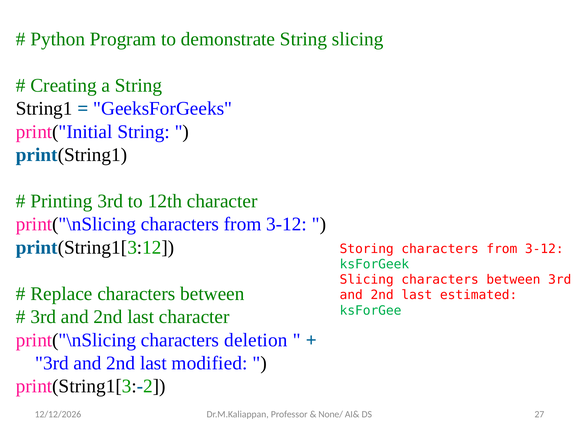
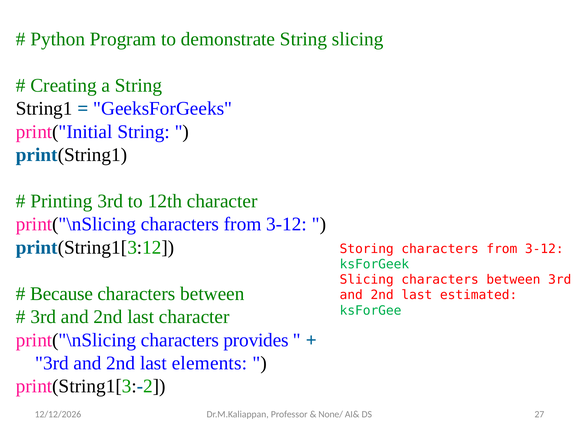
Replace: Replace -> Because
deletion: deletion -> provides
modified: modified -> elements
